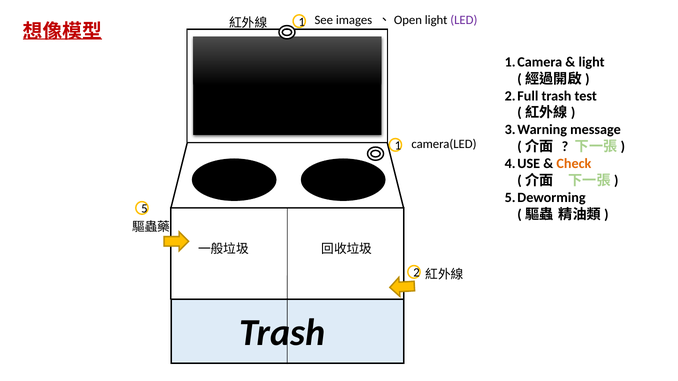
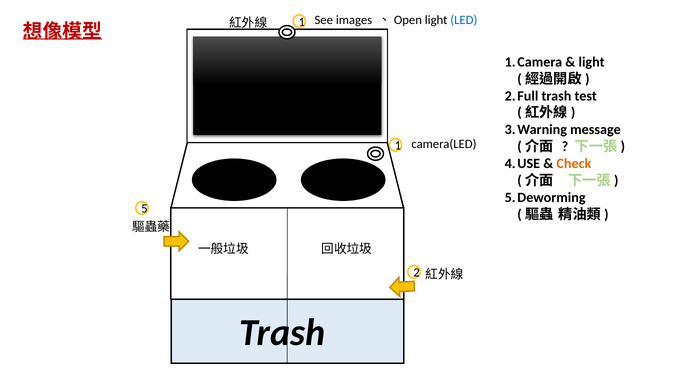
LED colour: purple -> blue
